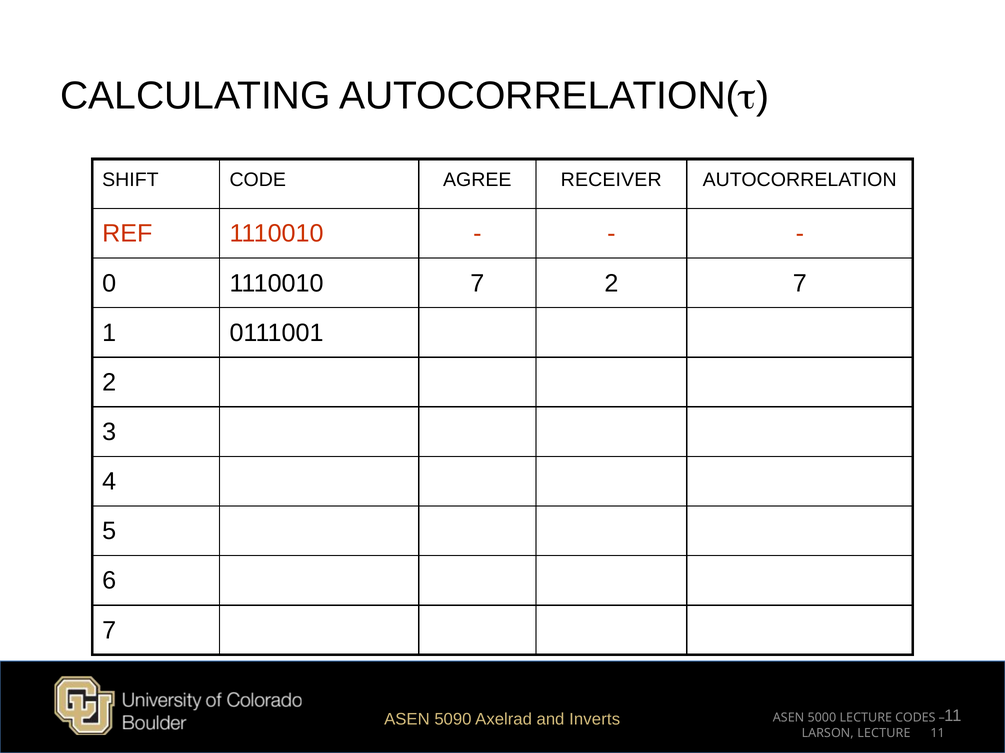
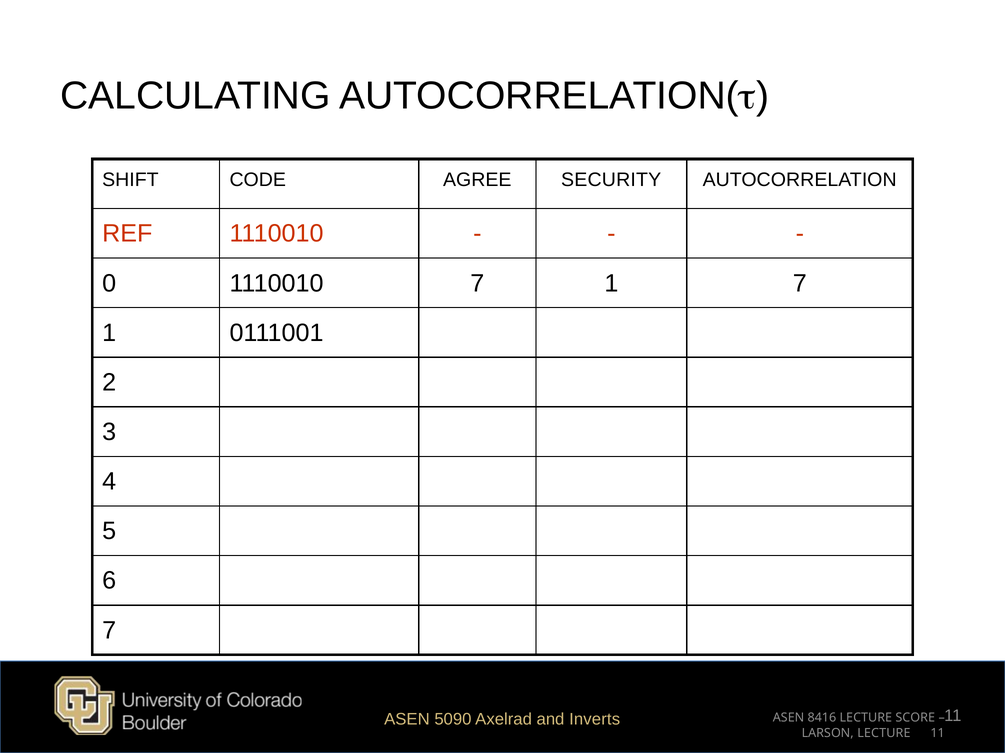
RECEIVER: RECEIVER -> SECURITY
1110010 7 2: 2 -> 1
5000: 5000 -> 8416
CODES: CODES -> SCORE
